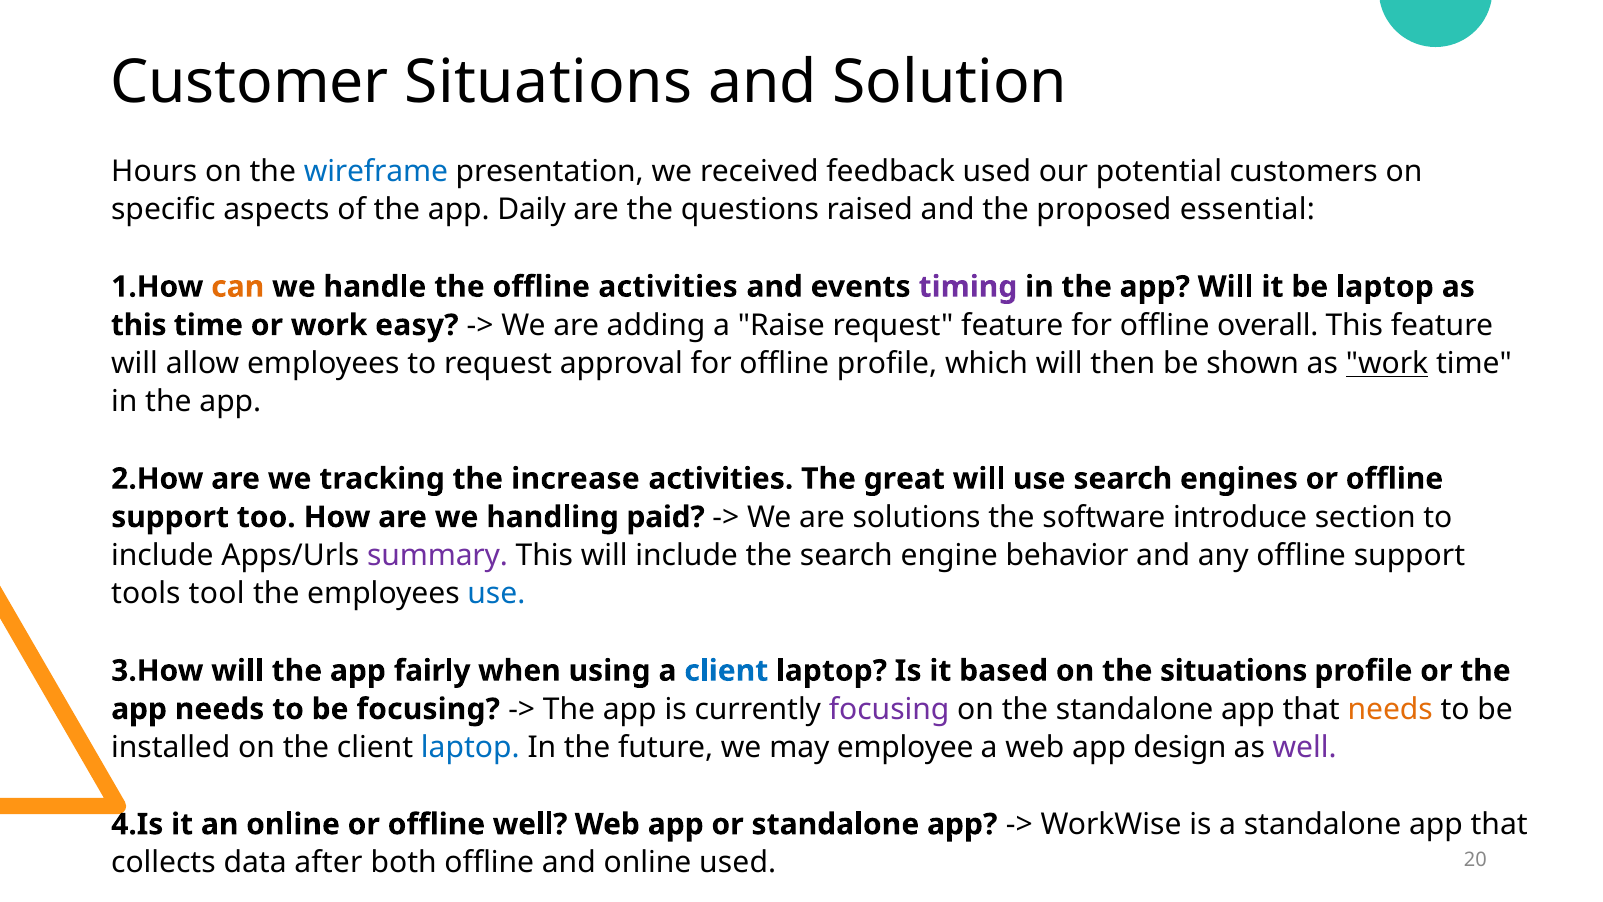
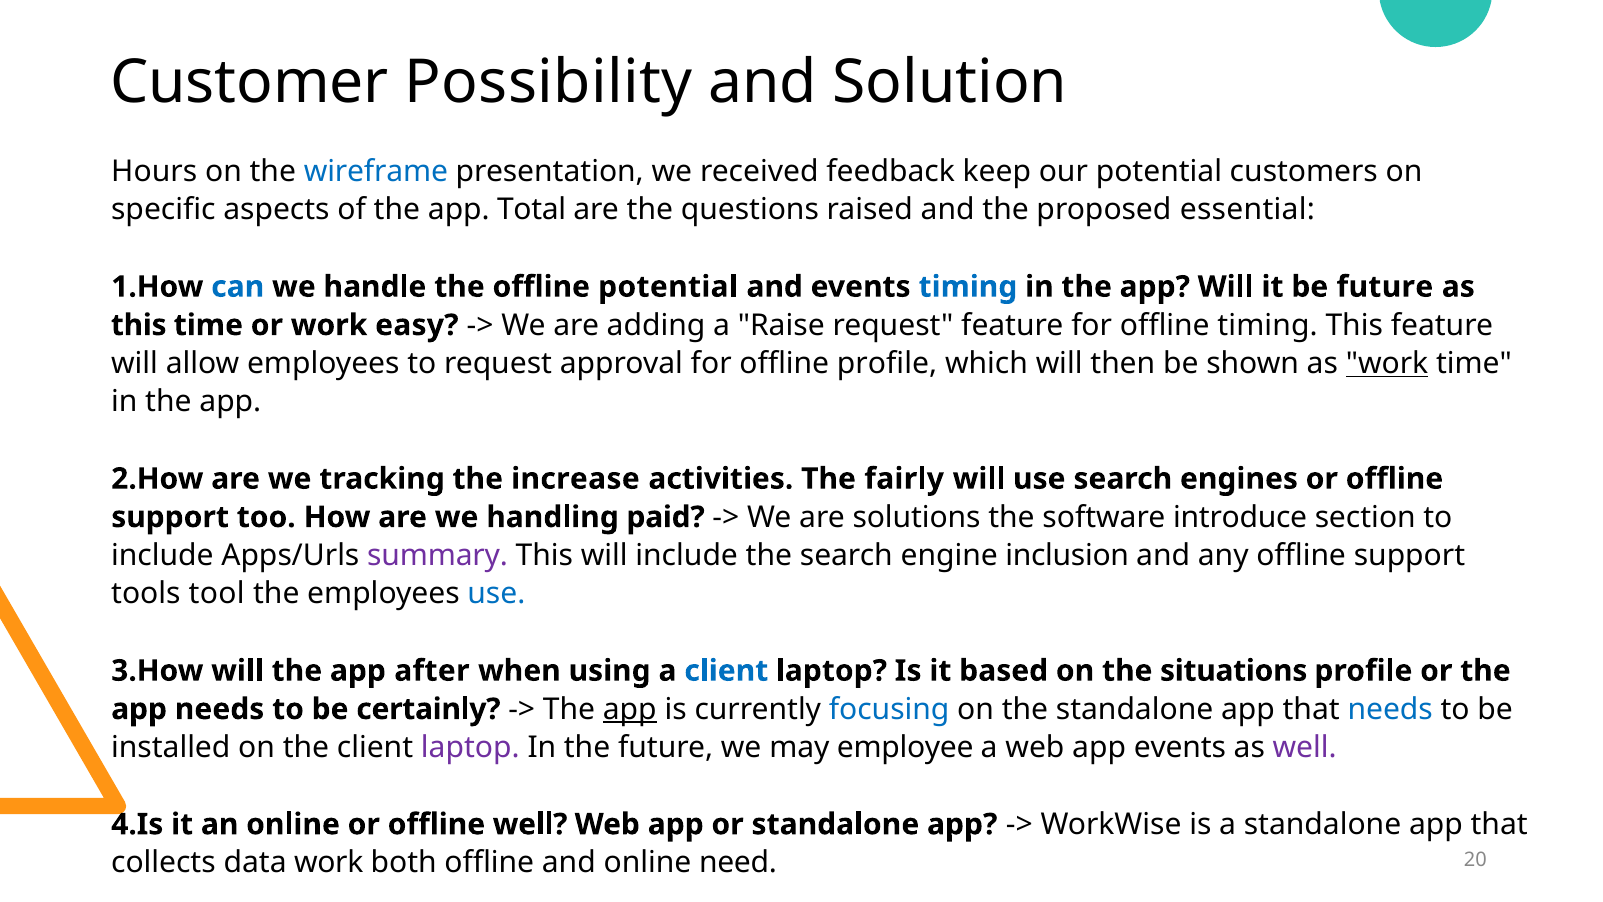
Customer Situations: Situations -> Possibility
feedback used: used -> keep
Daily: Daily -> Total
can colour: orange -> blue
offline activities: activities -> potential
timing at (968, 287) colour: purple -> blue
be laptop: laptop -> future
offline overall: overall -> timing
great: great -> fairly
behavior: behavior -> inclusion
fairly: fairly -> after
be focusing: focusing -> certainly
app at (630, 709) underline: none -> present
focusing at (889, 709) colour: purple -> blue
needs at (1390, 709) colour: orange -> blue
laptop at (470, 747) colour: blue -> purple
app design: design -> events
data after: after -> work
online used: used -> need
